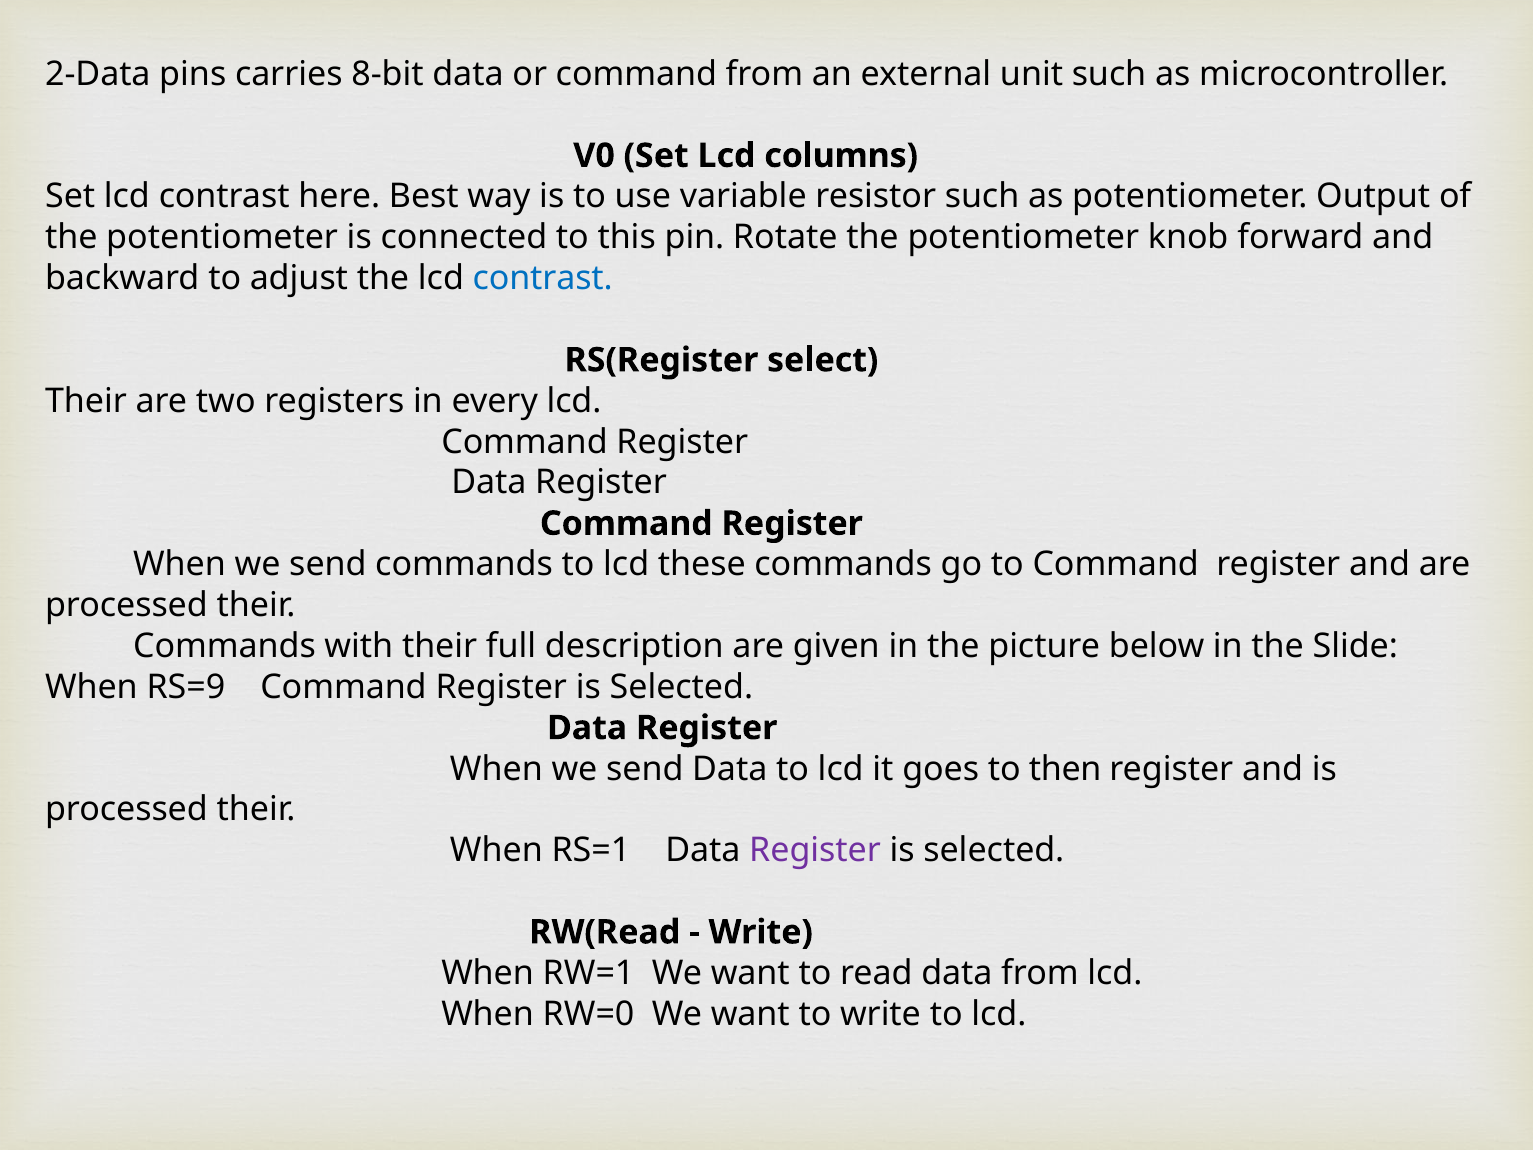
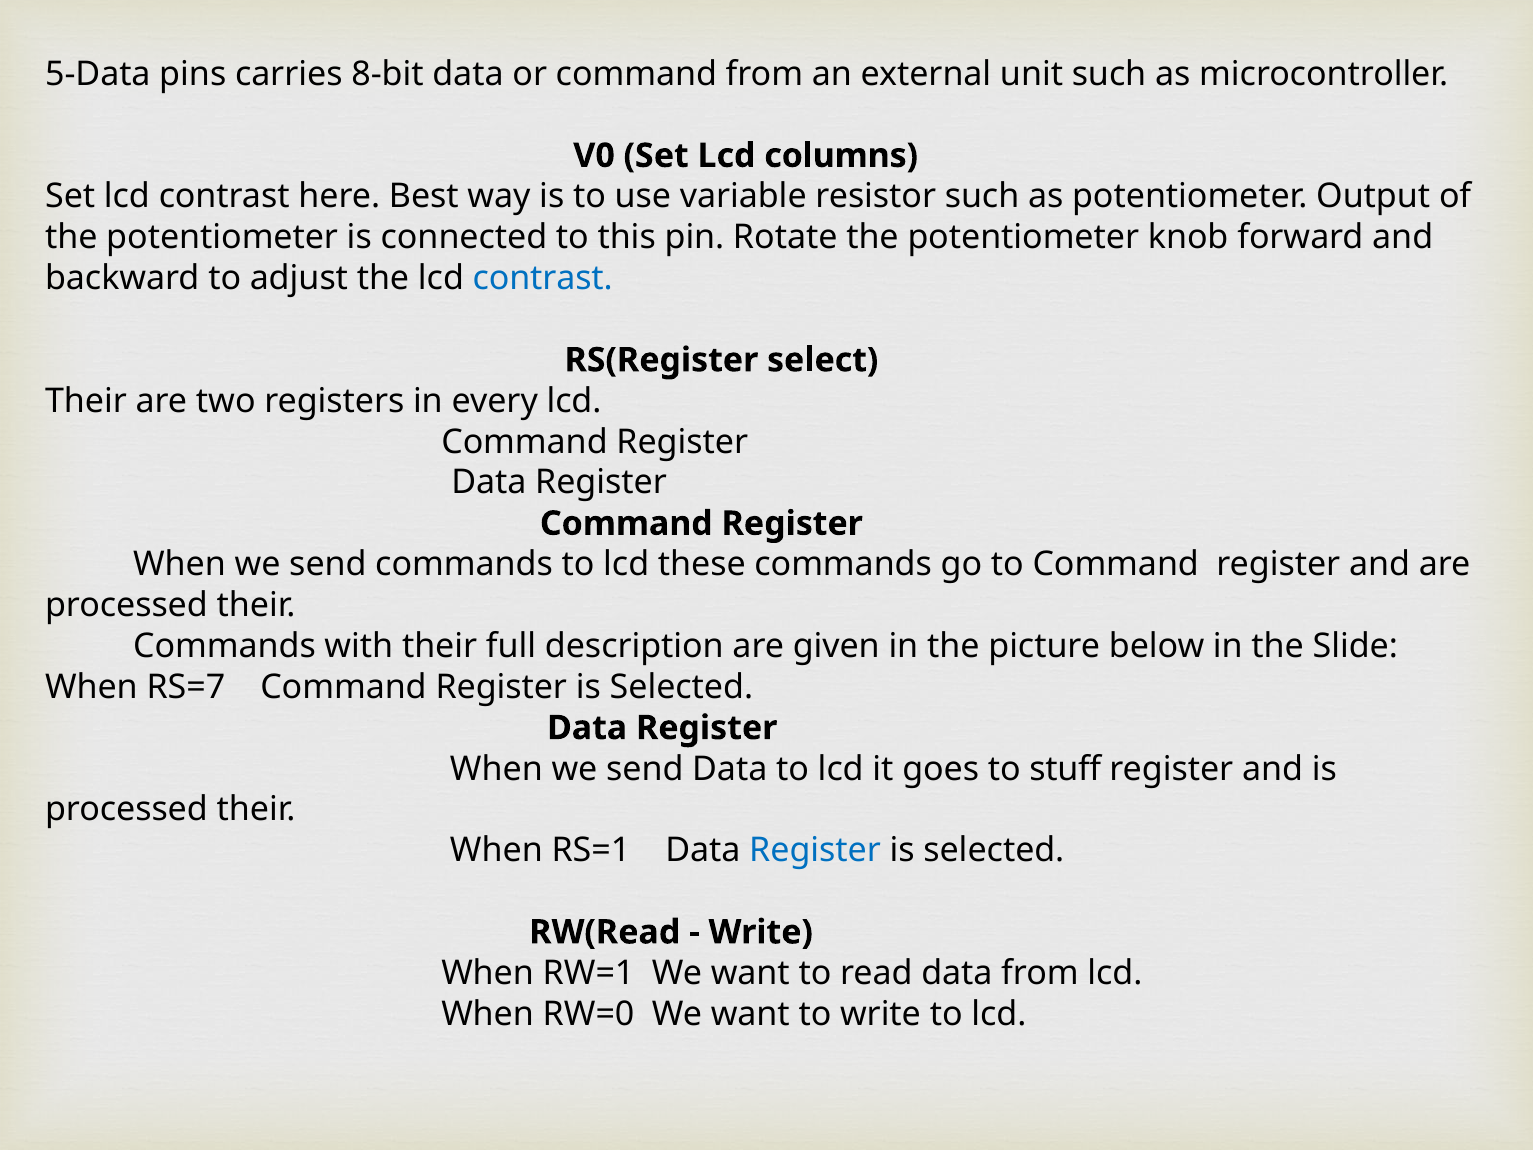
2-Data: 2-Data -> 5-Data
RS=9: RS=9 -> RS=7
then: then -> stuff
Register at (815, 850) colour: purple -> blue
